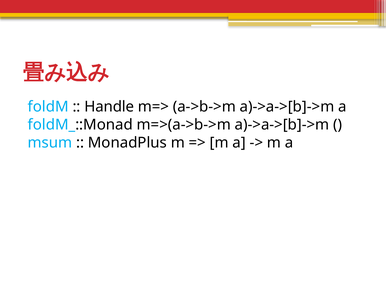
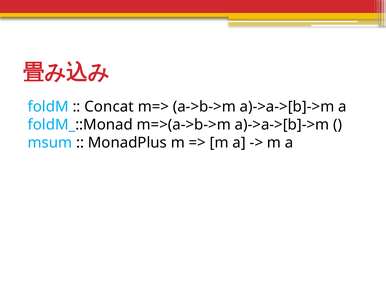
Handle: Handle -> Concat
